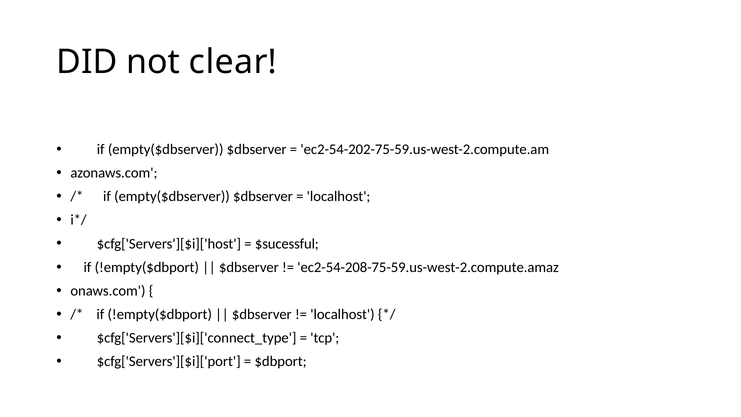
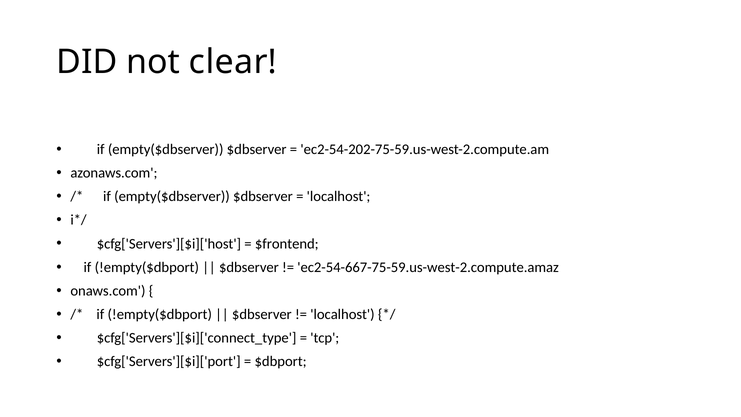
$sucessful: $sucessful -> $frontend
ec2-54-208-75-59.us-west-2.compute.amaz: ec2-54-208-75-59.us-west-2.compute.amaz -> ec2-54-667-75-59.us-west-2.compute.amaz
